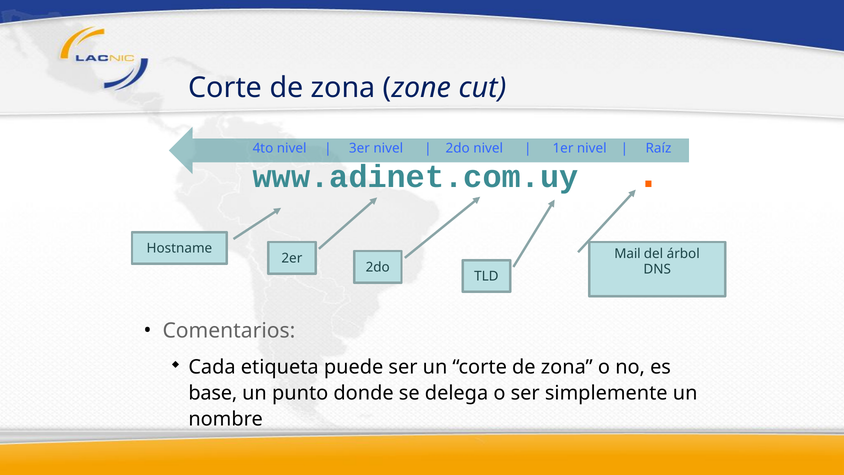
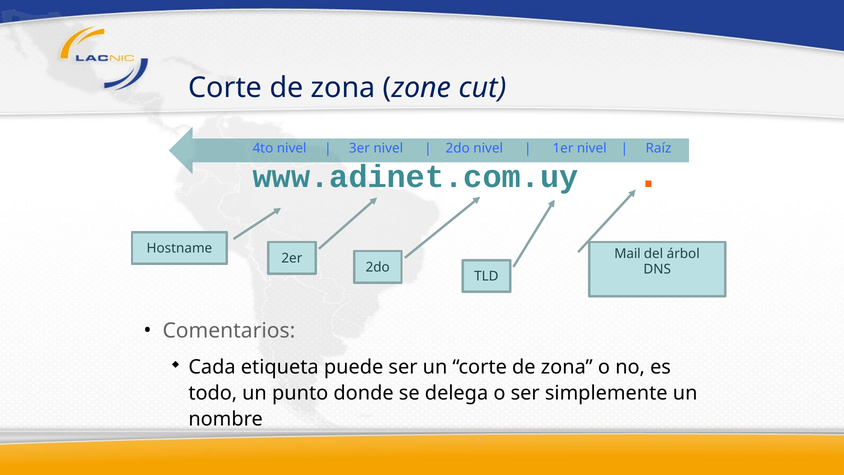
base: base -> todo
